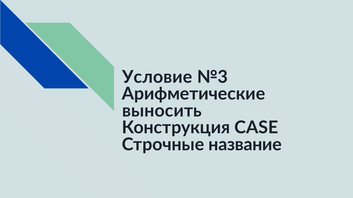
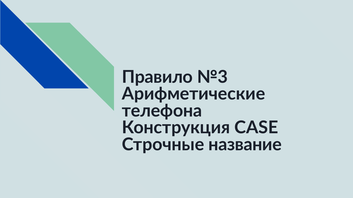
Условие: Условие -> Правило
выносить: выносить -> телефона
